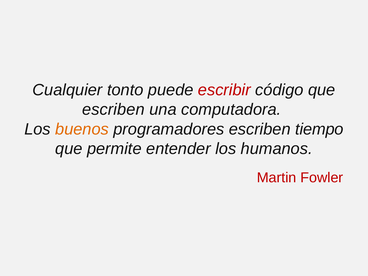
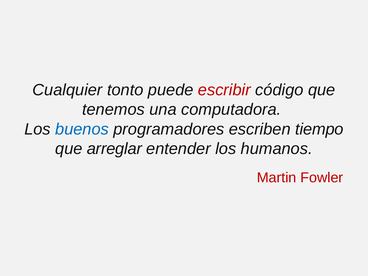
escriben at (113, 110): escriben -> tenemos
buenos colour: orange -> blue
permite: permite -> arreglar
